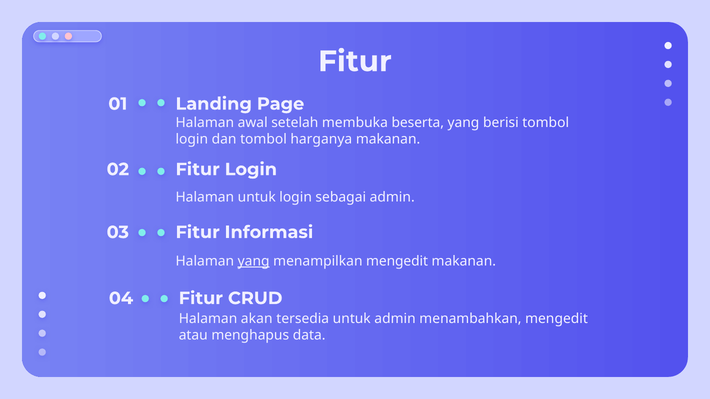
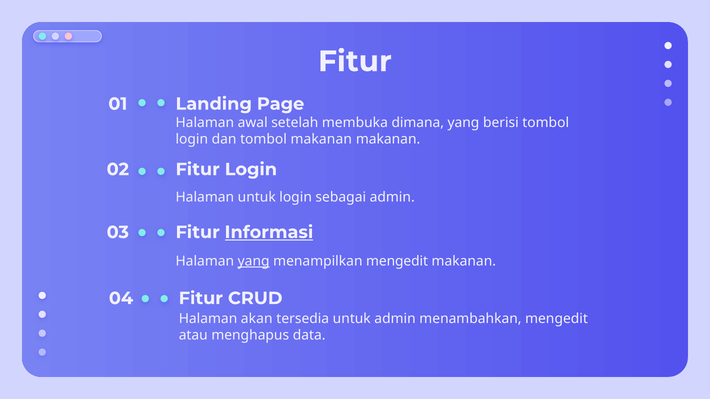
beserta: beserta -> dimana
tombol harganya: harganya -> makanan
Informasi underline: none -> present
